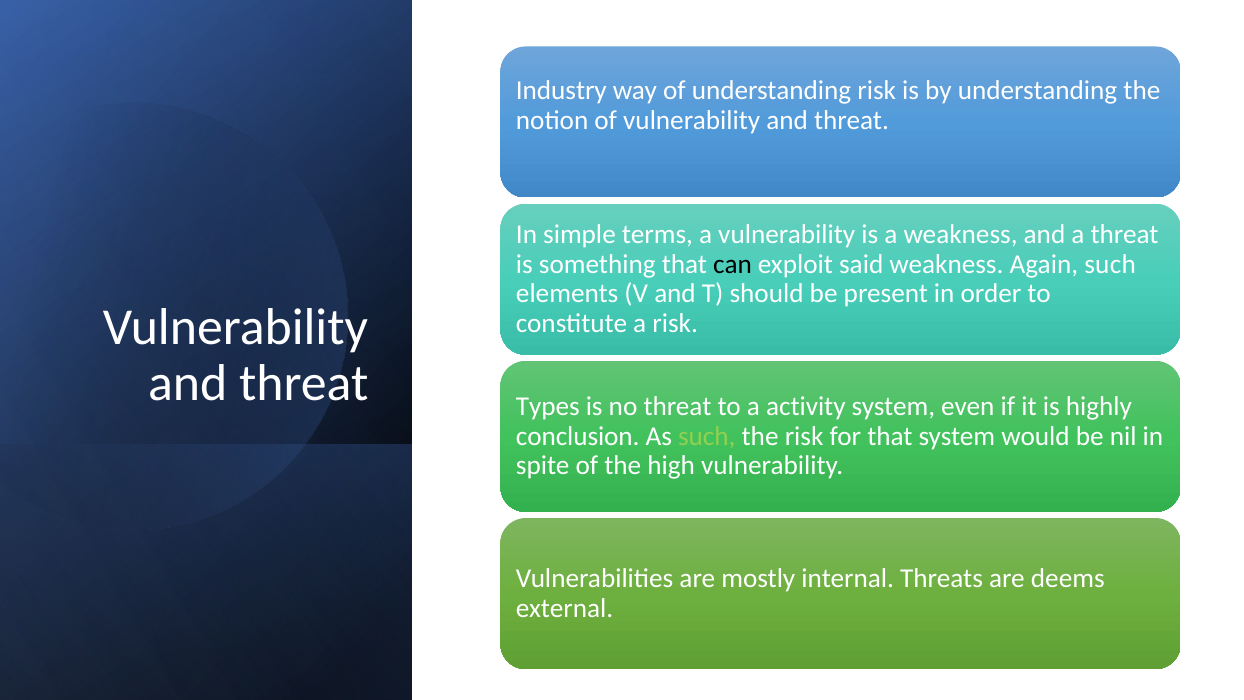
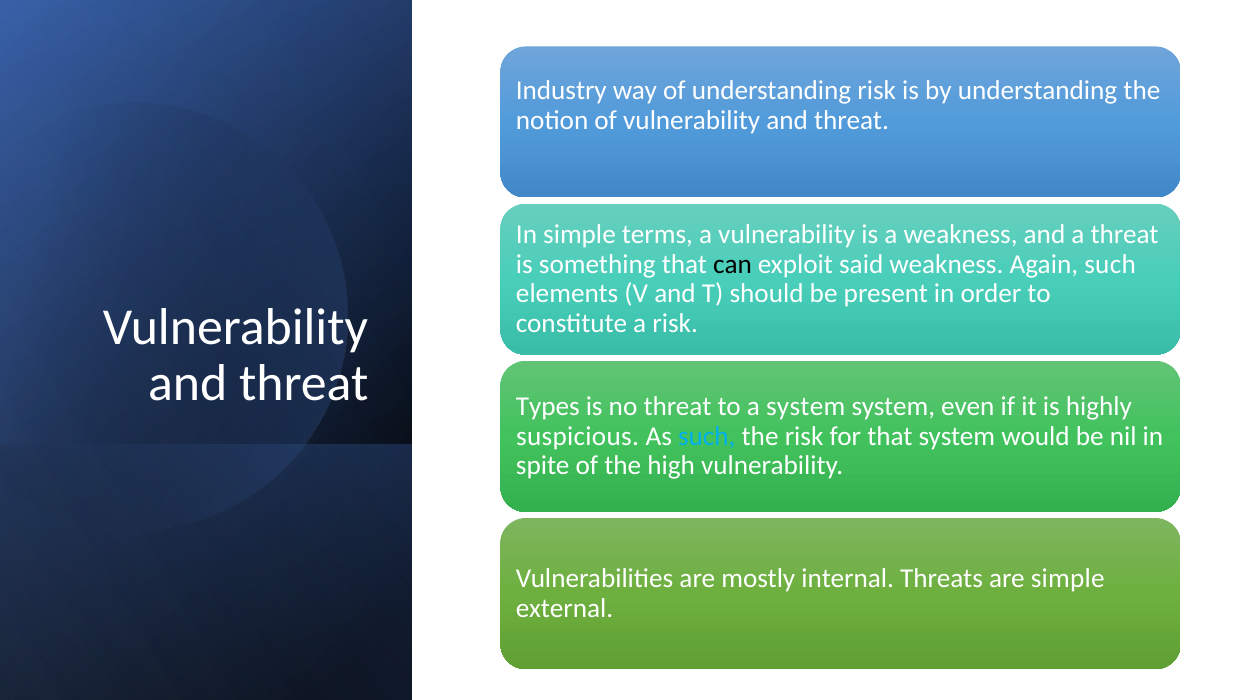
a activity: activity -> system
conclusion: conclusion -> suspicious
such at (707, 436) colour: light green -> light blue
are deems: deems -> simple
